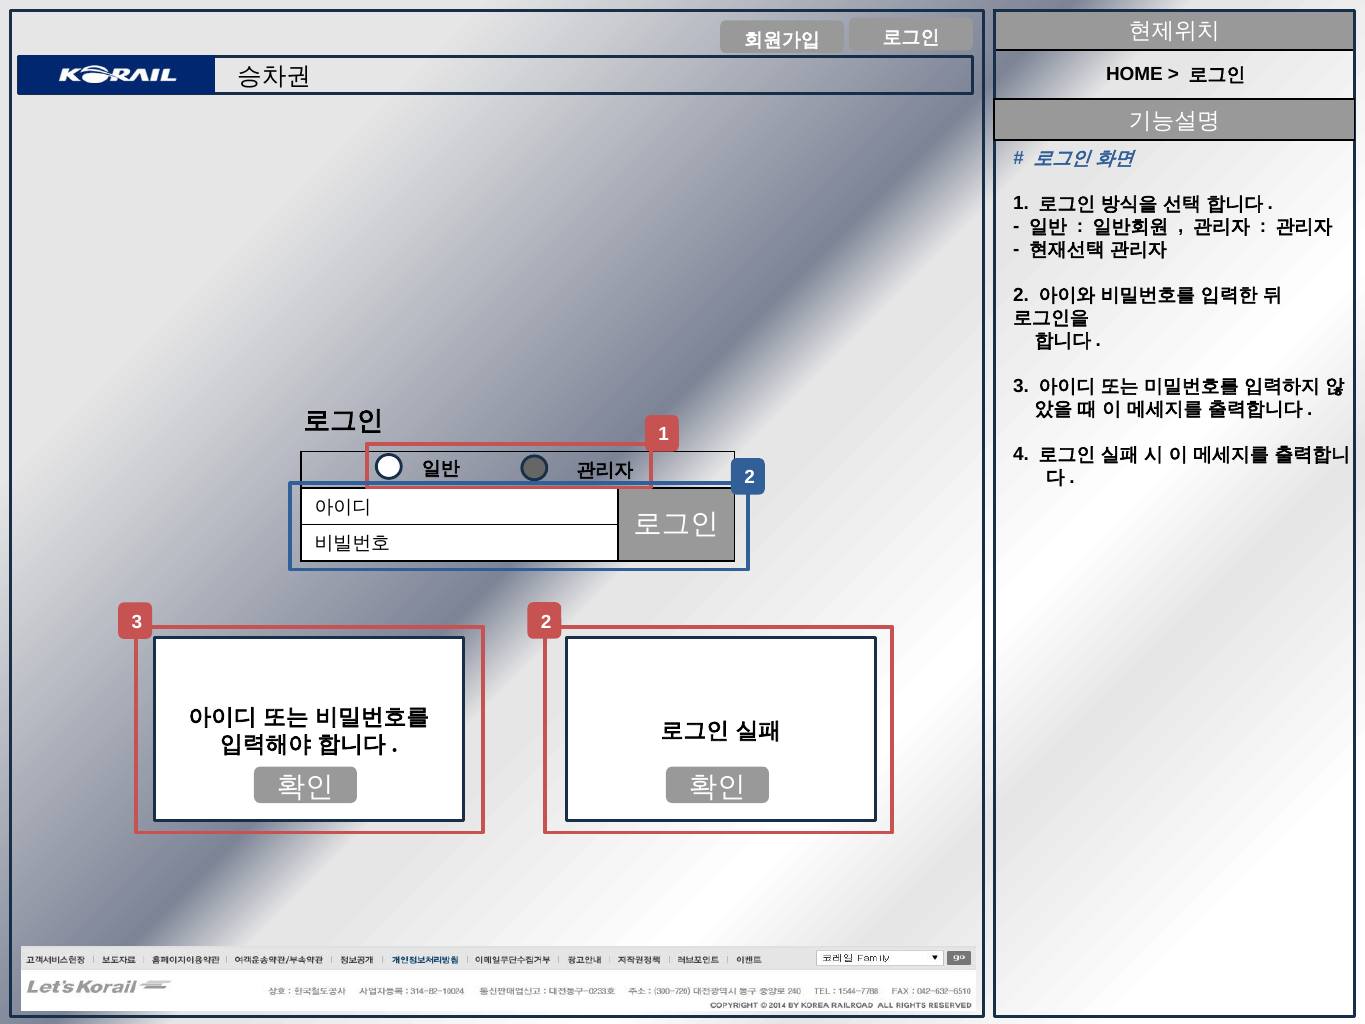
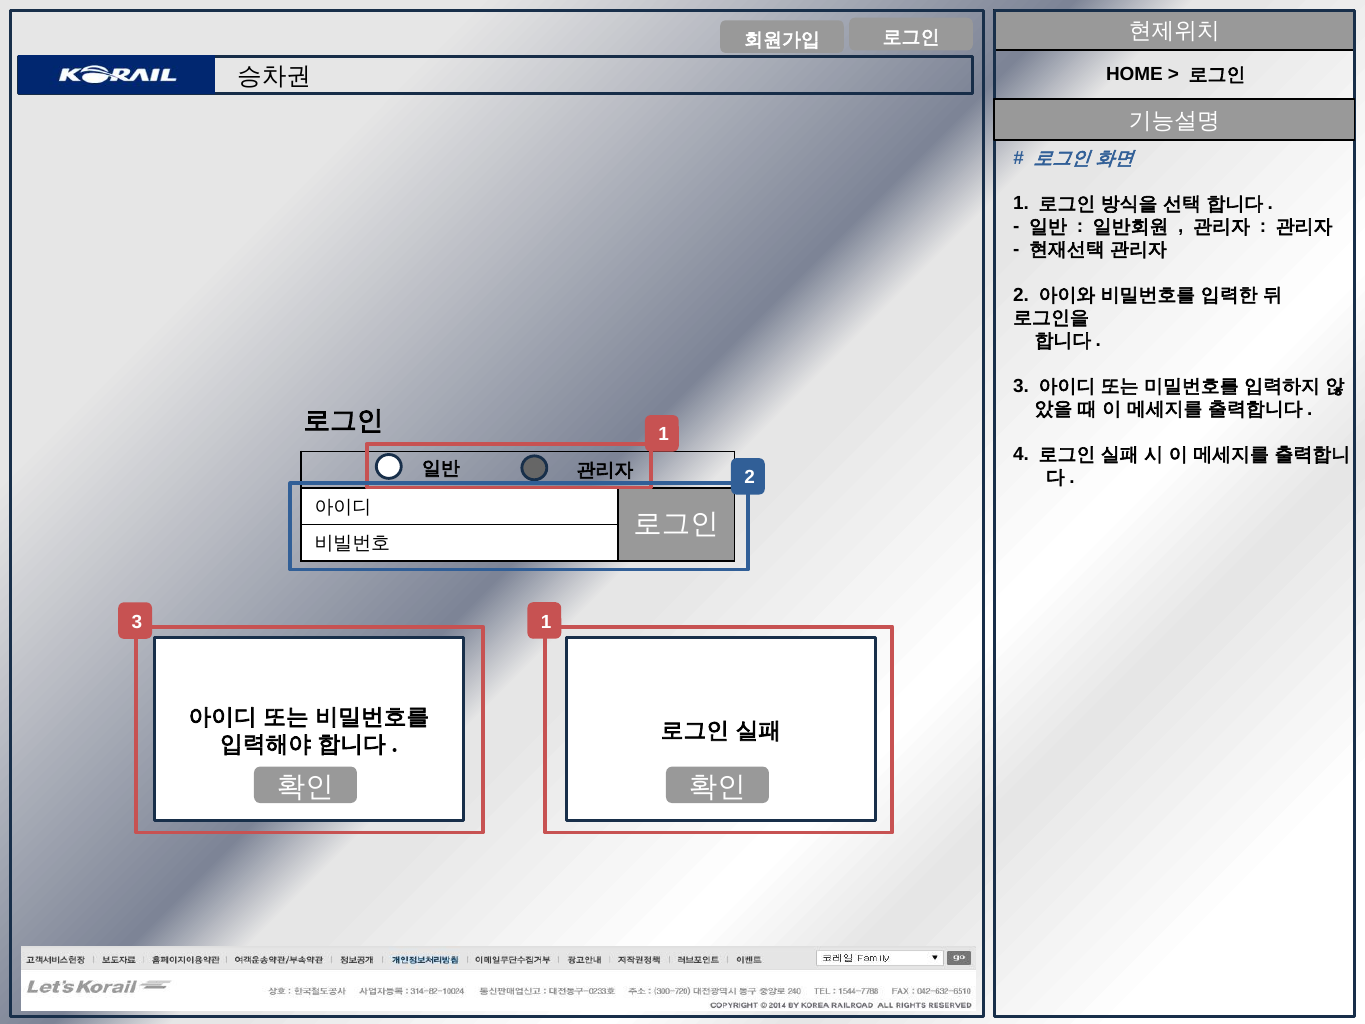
3 2: 2 -> 1
